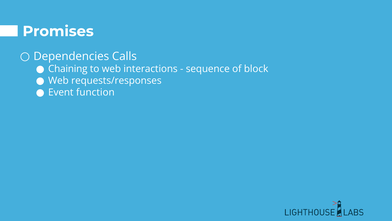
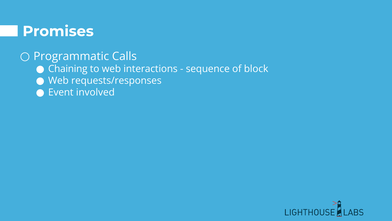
Dependencies: Dependencies -> Programmatic
function: function -> involved
